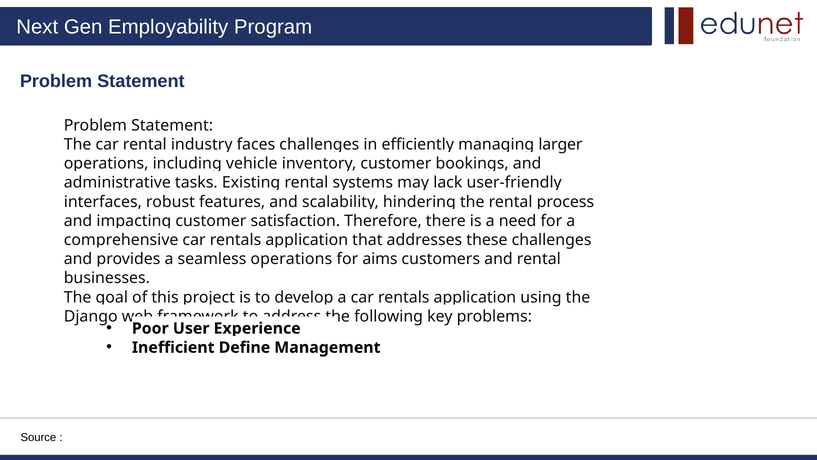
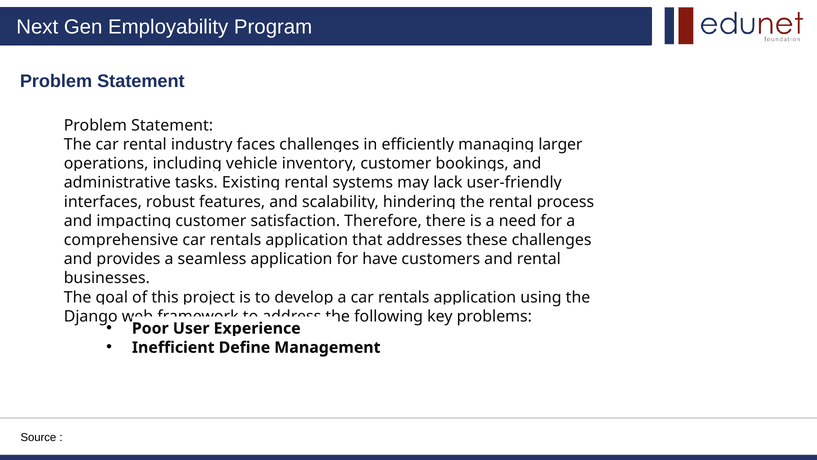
seamless operations: operations -> application
aims: aims -> have
